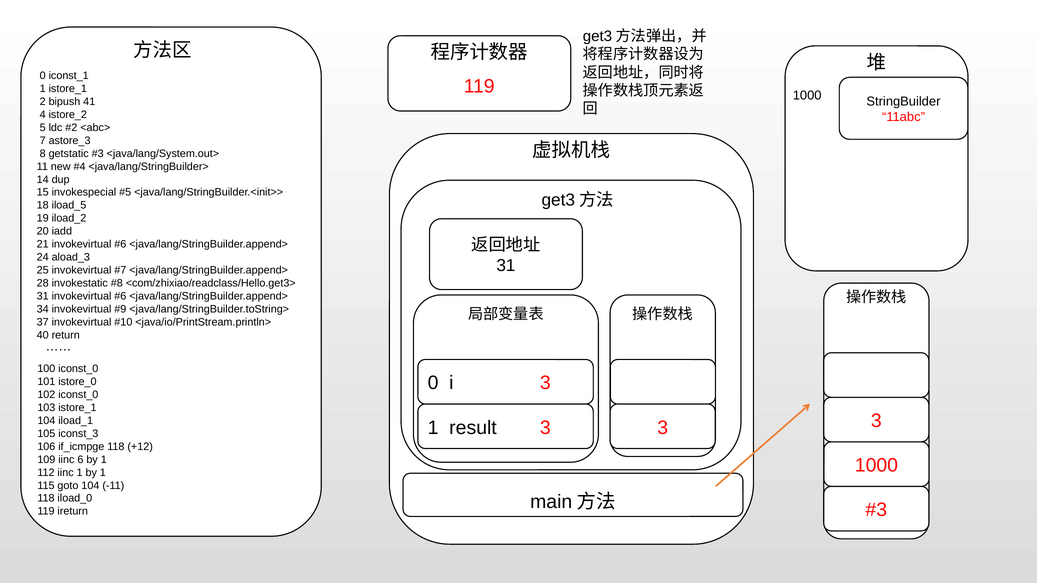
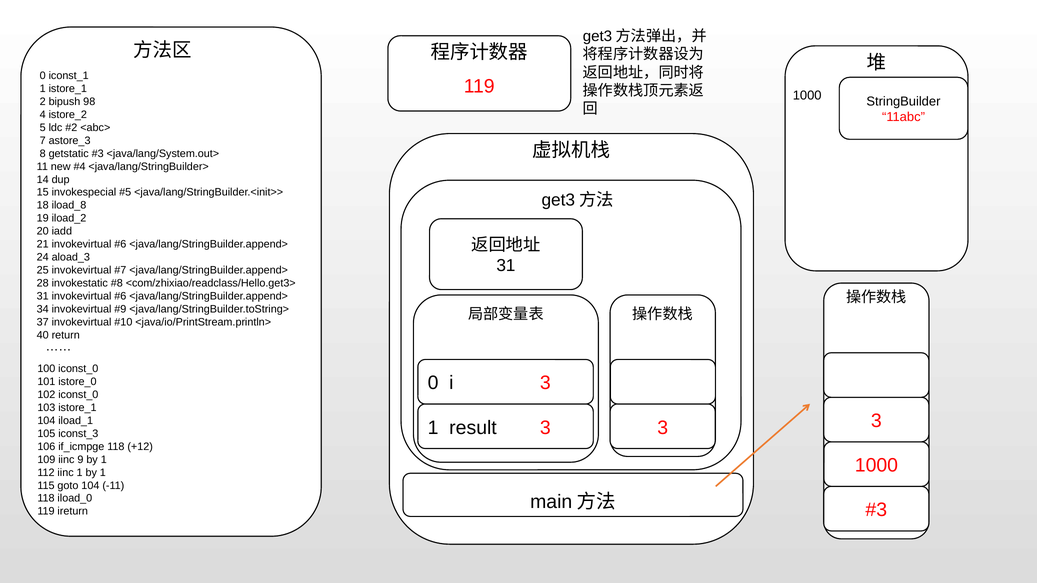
41: 41 -> 98
iload_5: iload_5 -> iload_8
6: 6 -> 9
